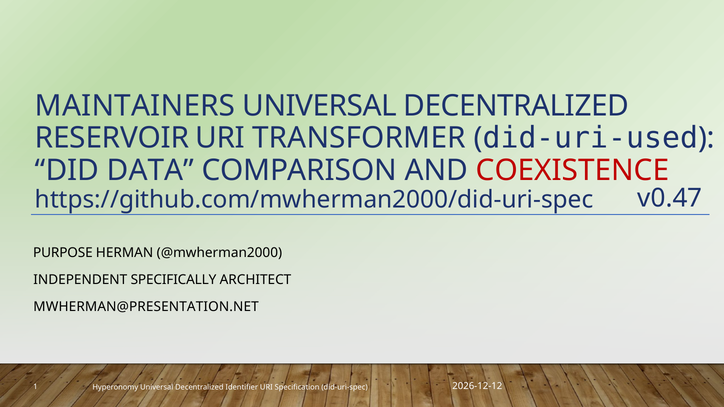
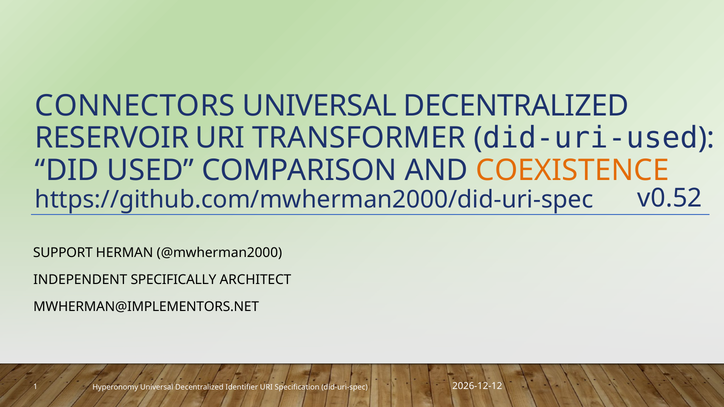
MAINTAINERS: MAINTAINERS -> CONNECTORS
DATA: DATA -> USED
COEXISTENCE colour: red -> orange
v0.47: v0.47 -> v0.52
PURPOSE: PURPOSE -> SUPPORT
MWHERMAN@PRESENTATION.NET: MWHERMAN@PRESENTATION.NET -> MWHERMAN@IMPLEMENTORS.NET
